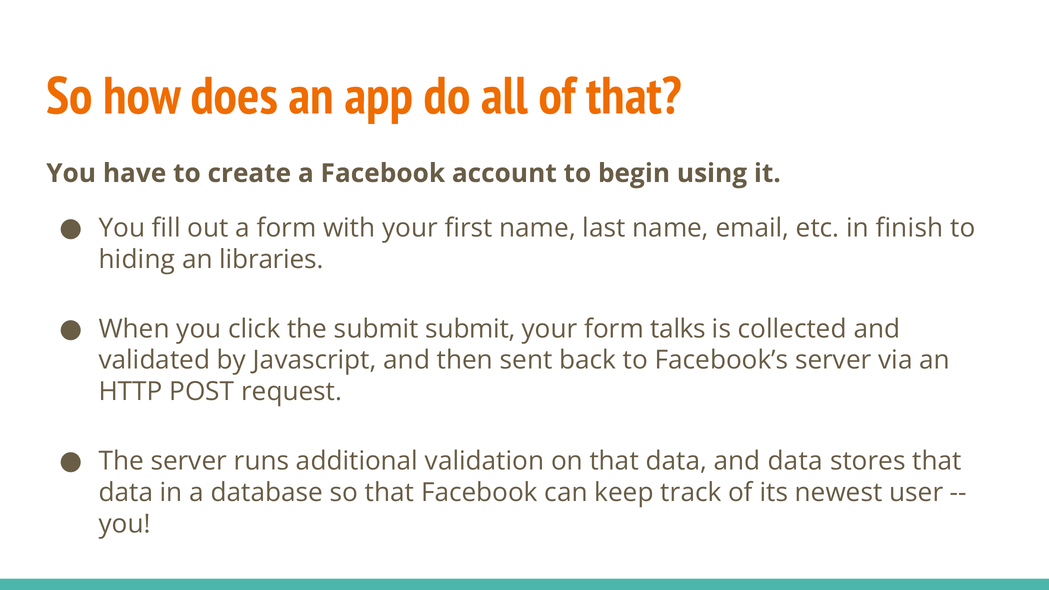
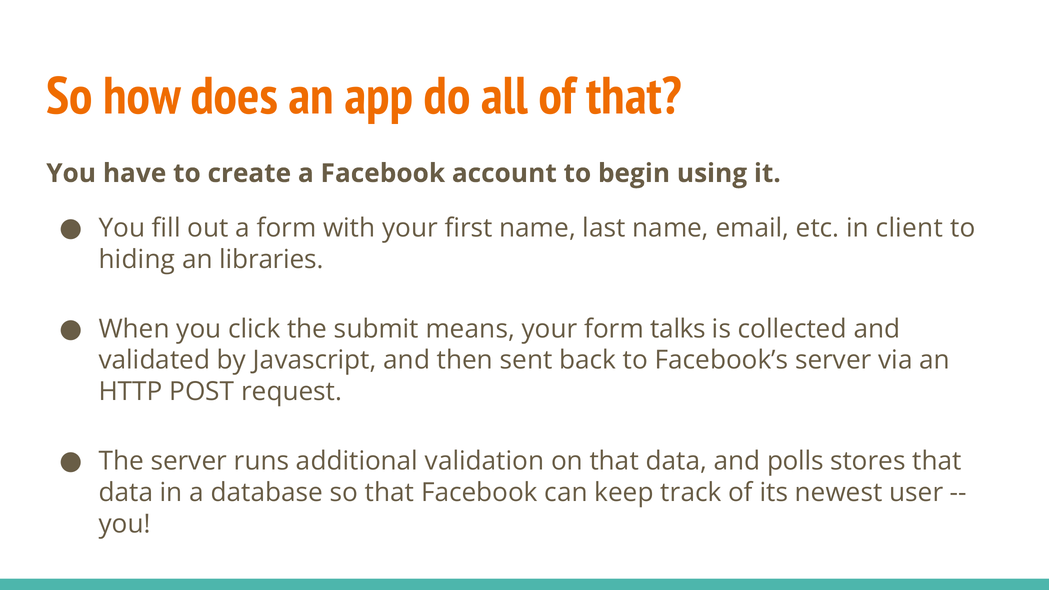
finish: finish -> client
submit submit: submit -> means
and data: data -> polls
